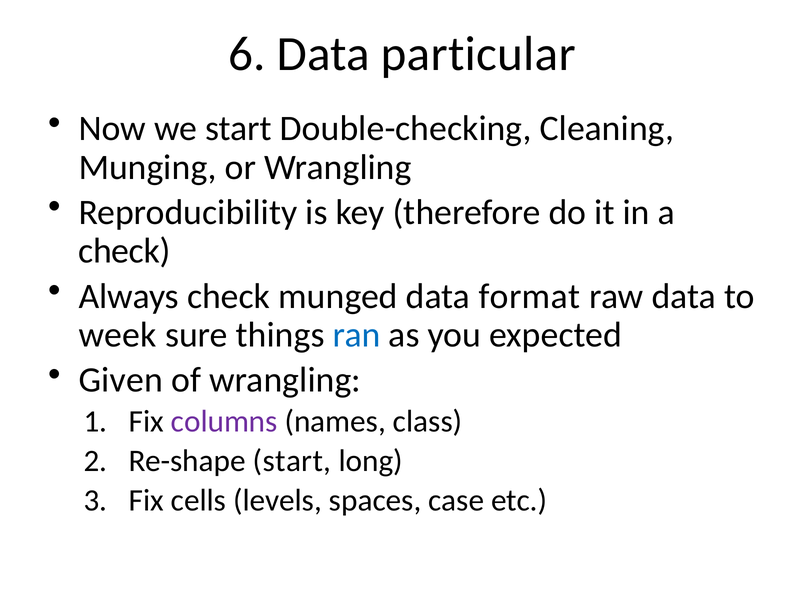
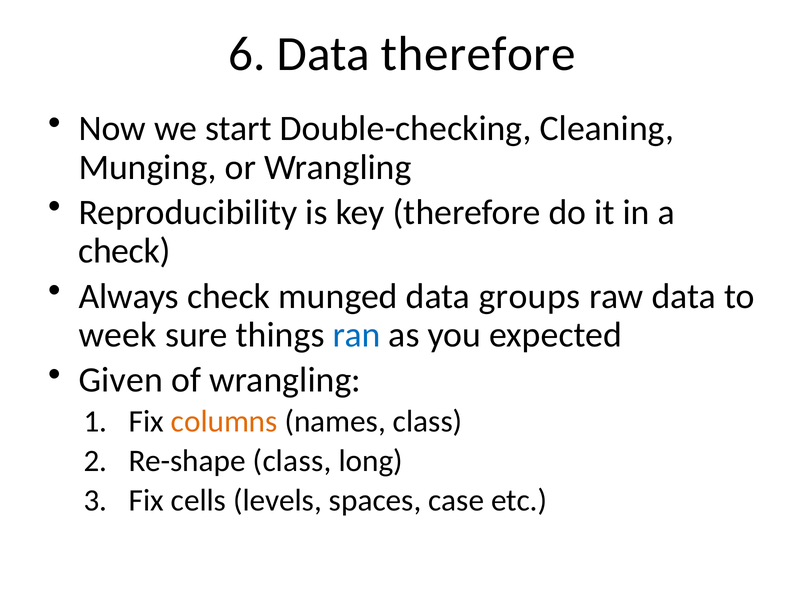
Data particular: particular -> therefore
format: format -> groups
columns colour: purple -> orange
Re-shape start: start -> class
